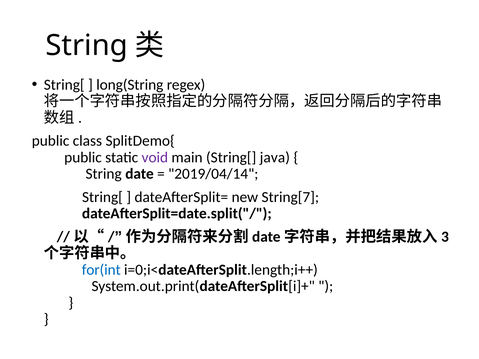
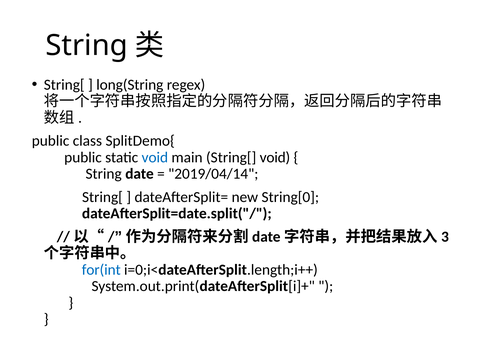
void at (155, 158) colour: purple -> blue
String[ java: java -> void
String[7: String[7 -> String[0
